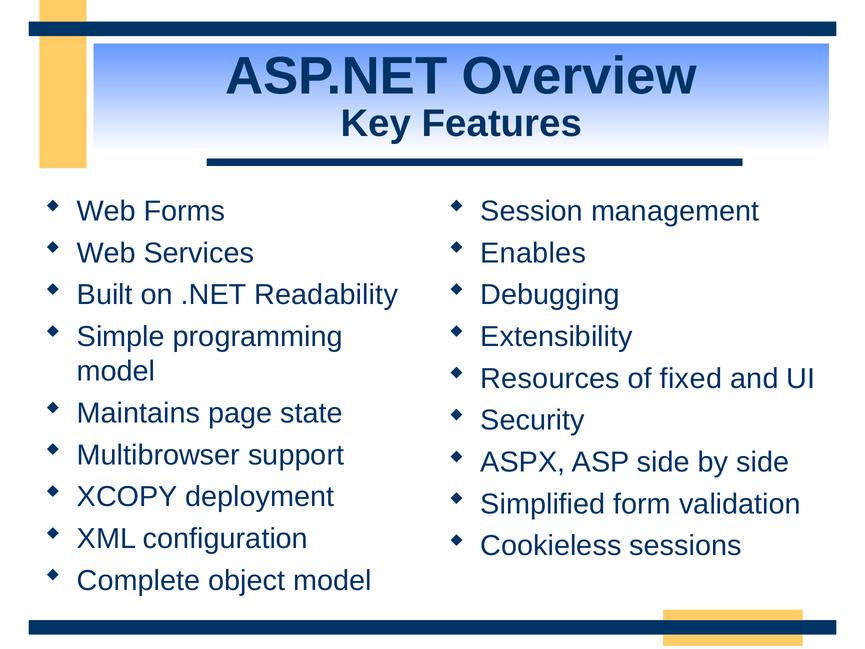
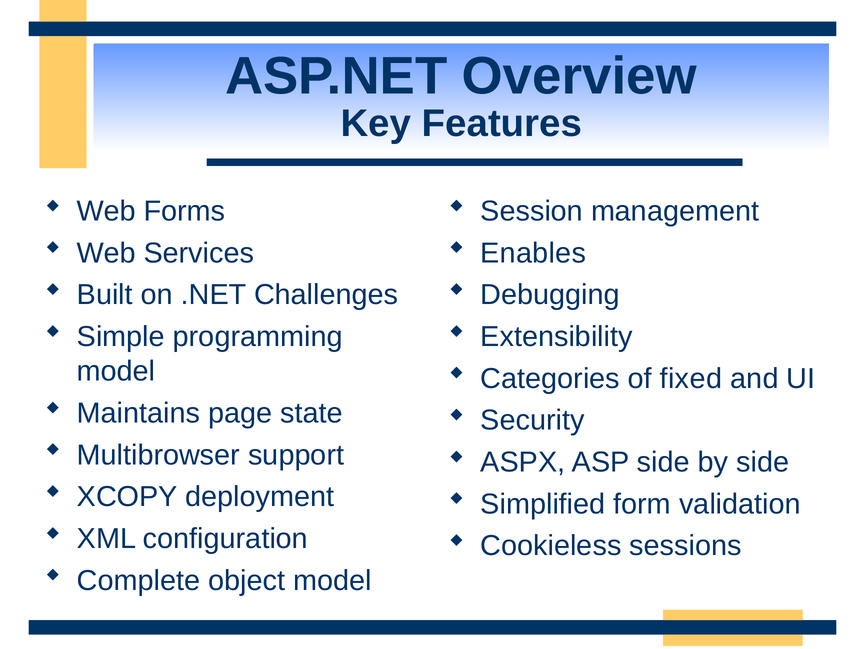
Readability: Readability -> Challenges
Resources: Resources -> Categories
